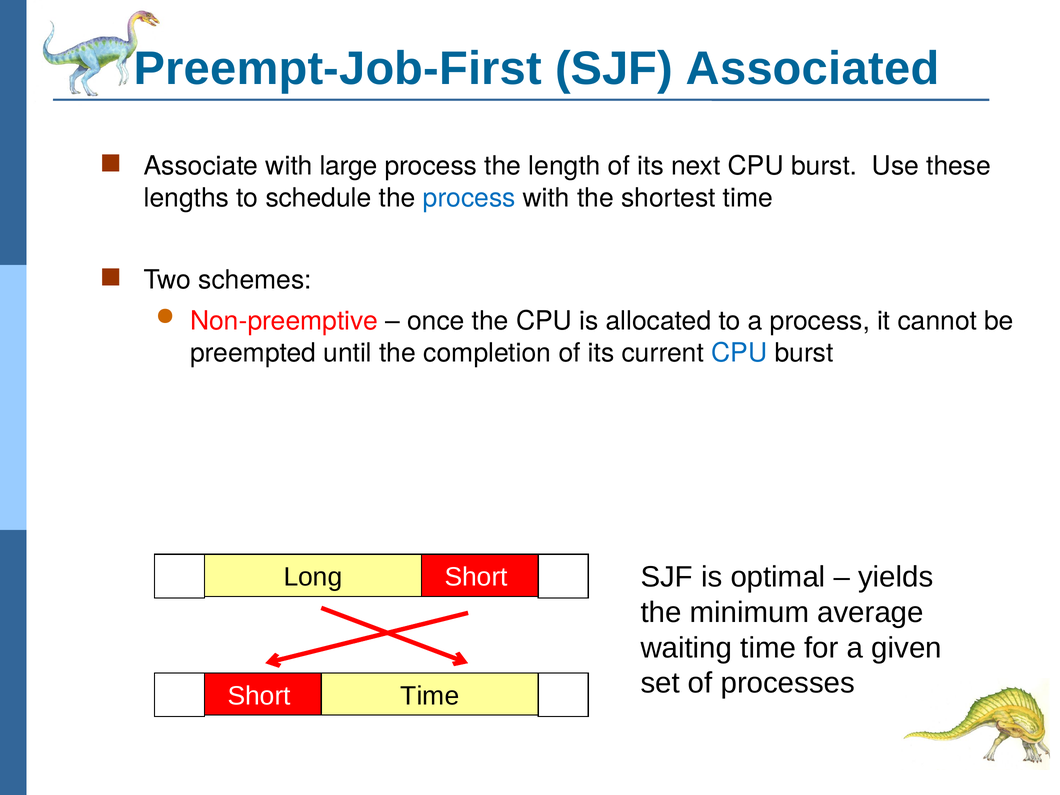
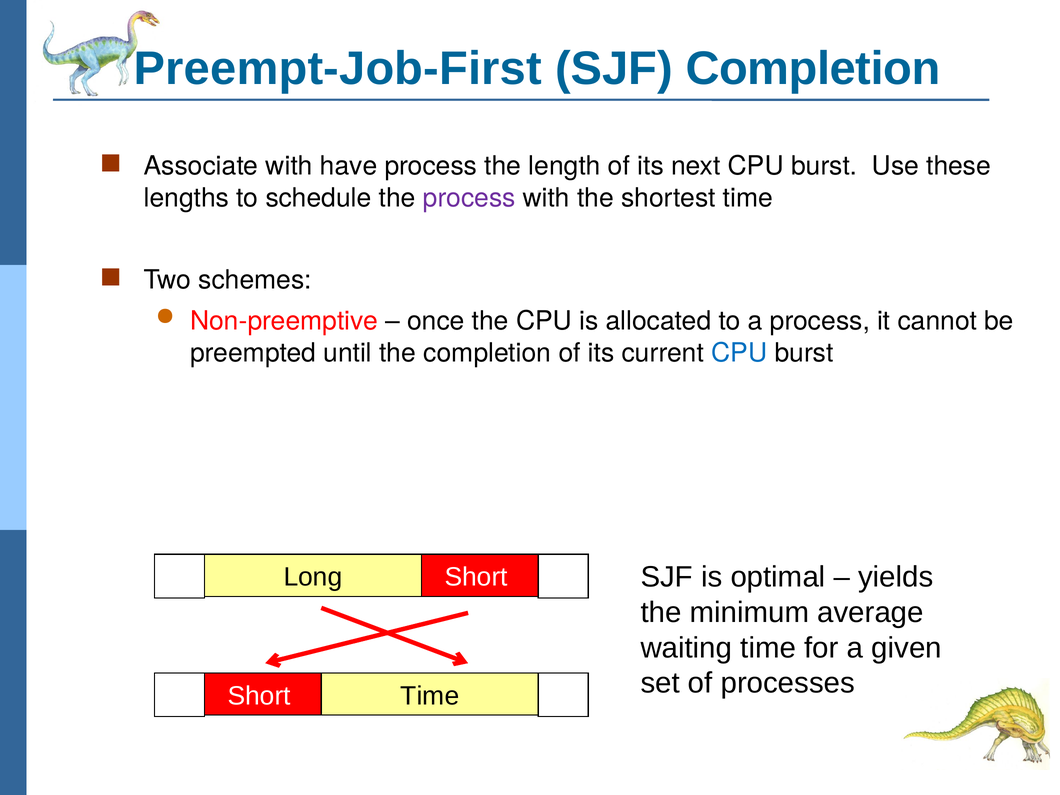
SJF Associated: Associated -> Completion
large: large -> have
process at (469, 198) colour: blue -> purple
